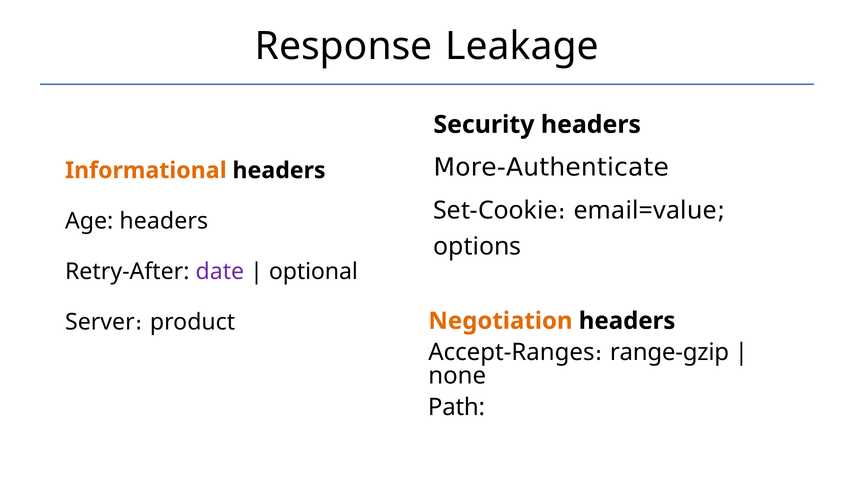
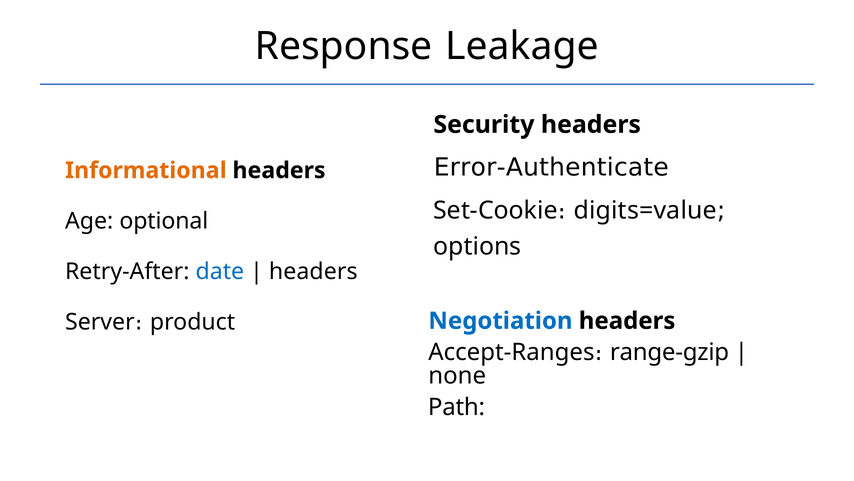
More-Authenticate: More-Authenticate -> Error-Authenticate
email=value: email=value -> digits=value
Age headers: headers -> optional
date colour: purple -> blue
optional at (313, 271): optional -> headers
Negotiation colour: orange -> blue
